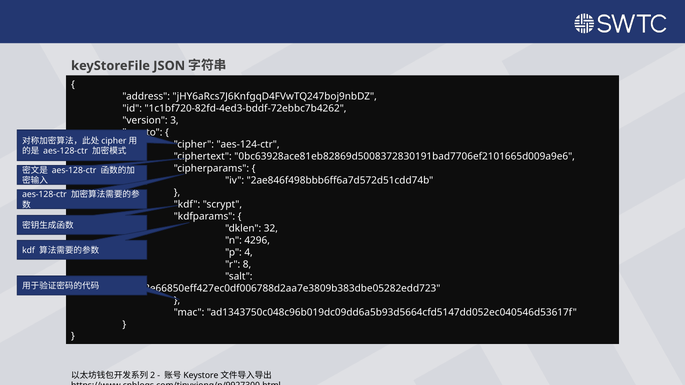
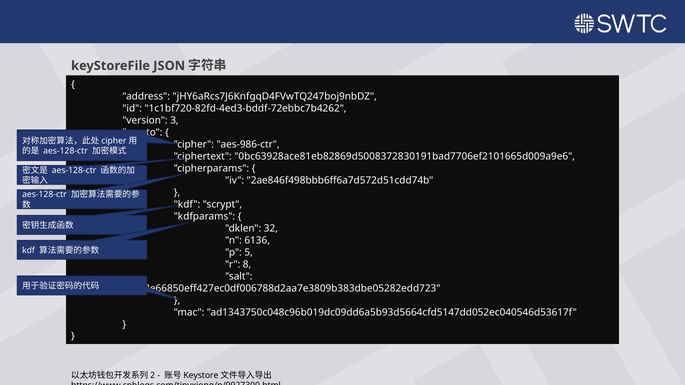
aes-124-ctr: aes-124-ctr -> aes-986-ctr
4296: 4296 -> 6136
4: 4 -> 5
